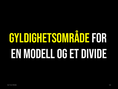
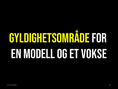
DIVIDE: DIVIDE -> VOKSE
